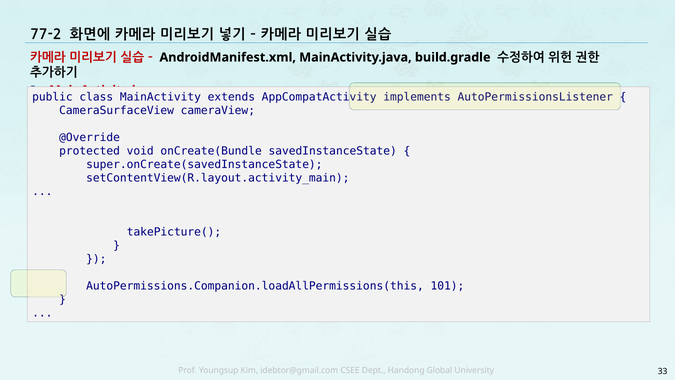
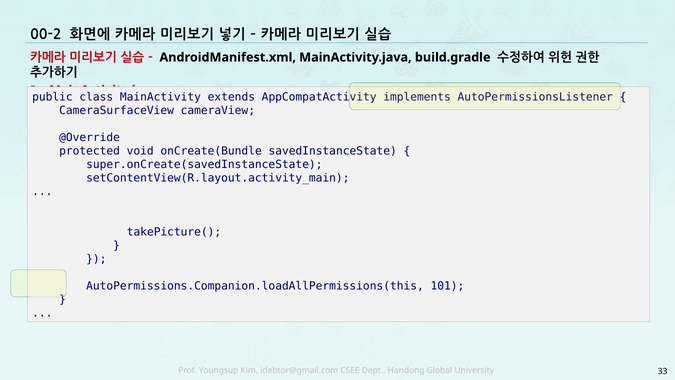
77-2: 77-2 -> 00-2
